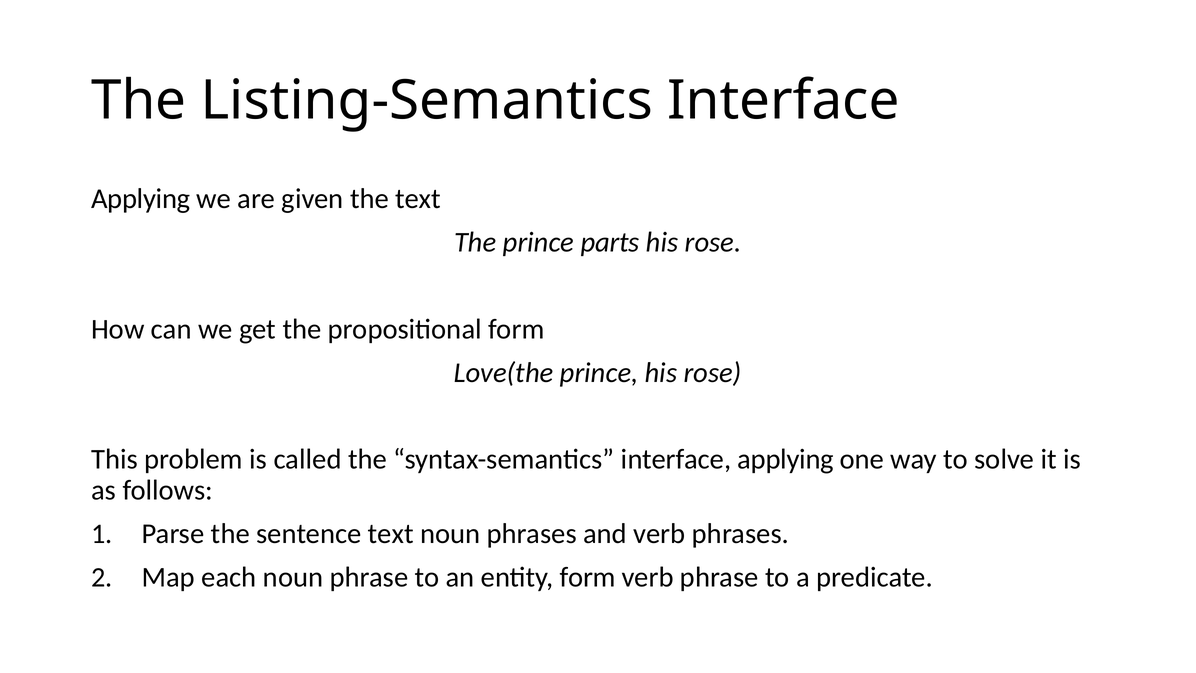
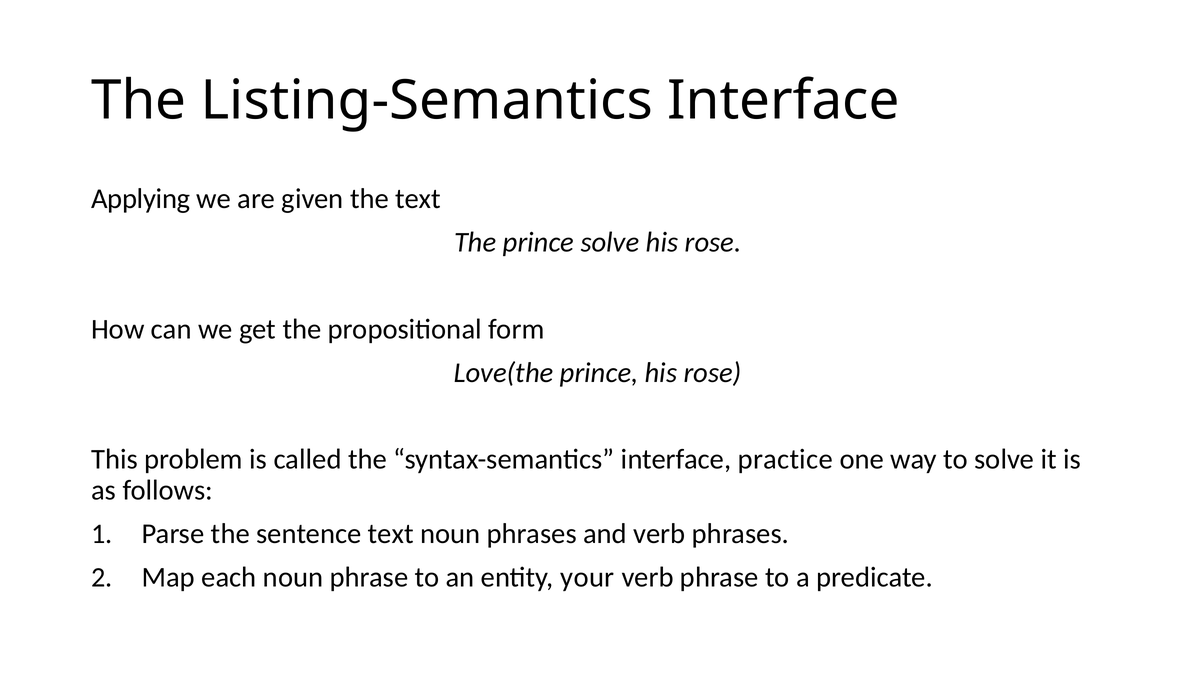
prince parts: parts -> solve
syntax-semantics interface applying: applying -> practice
entity form: form -> your
